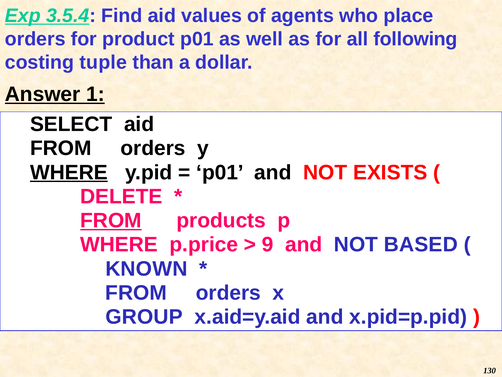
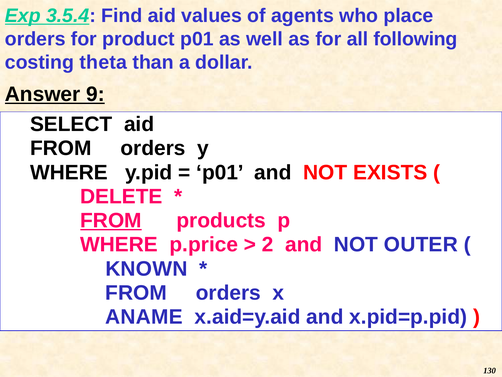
tuple: tuple -> theta
1: 1 -> 9
WHERE at (69, 172) underline: present -> none
9: 9 -> 2
BASED: BASED -> OUTER
GROUP: GROUP -> ANAME
